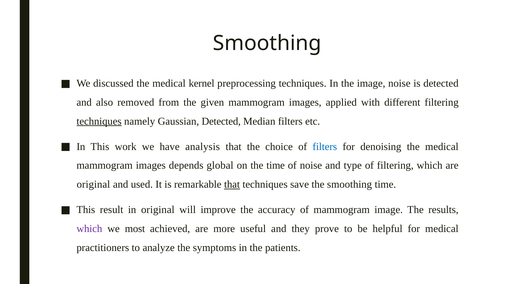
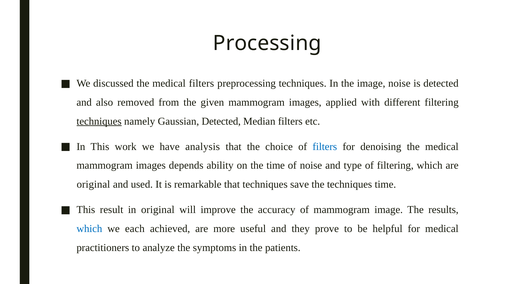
Smoothing at (267, 43): Smoothing -> Processing
medical kernel: kernel -> filters
global: global -> ability
that at (232, 185) underline: present -> none
the smoothing: smoothing -> techniques
which at (89, 229) colour: purple -> blue
most: most -> each
